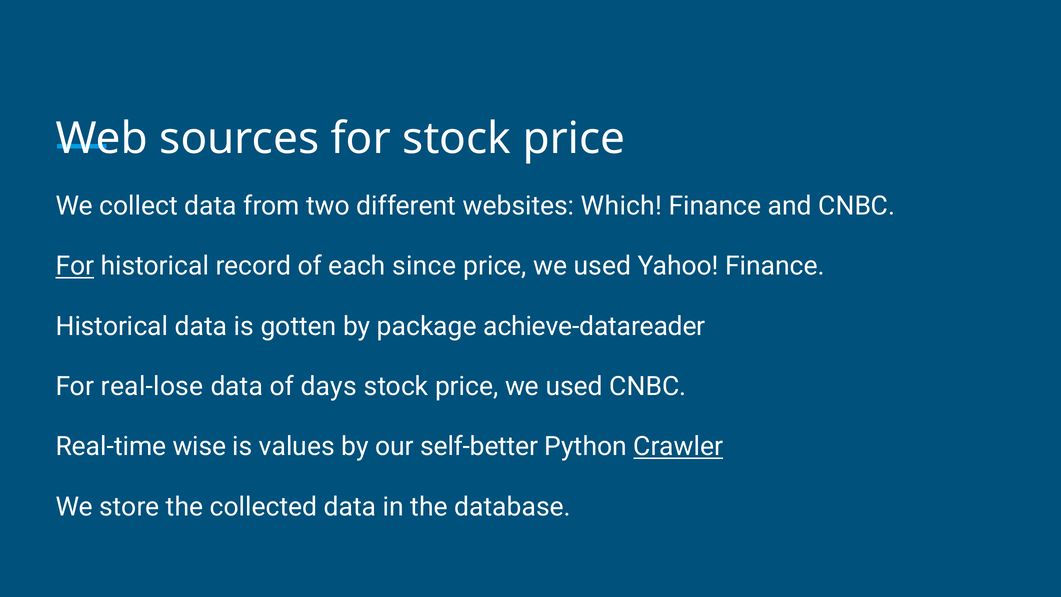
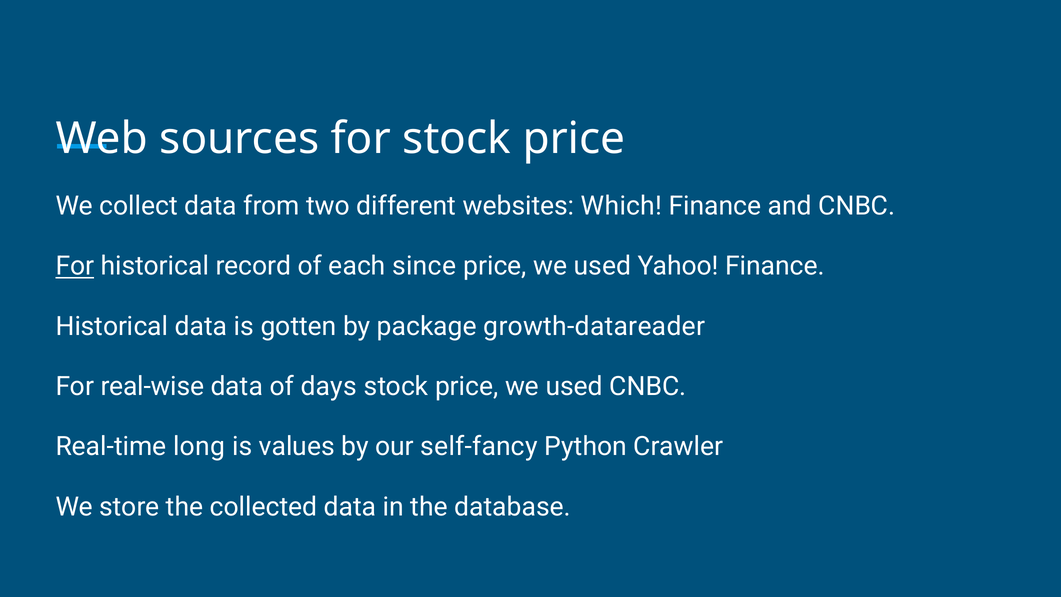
achieve-datareader: achieve-datareader -> growth-datareader
real-lose: real-lose -> real-wise
wise: wise -> long
self-better: self-better -> self-fancy
Crawler underline: present -> none
